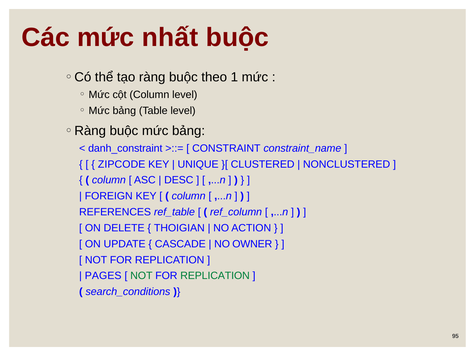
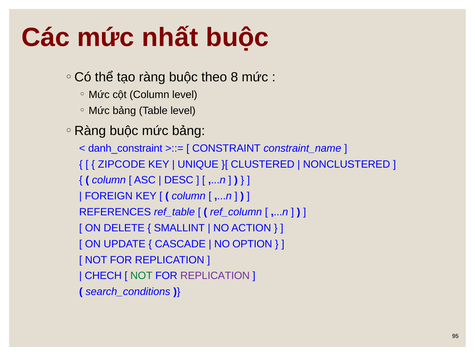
1: 1 -> 8
THOIGIAN: THOIGIAN -> SMALLINT
OWNER: OWNER -> OPTION
PAGES: PAGES -> CHECH
REPLICATION at (215, 276) colour: green -> purple
